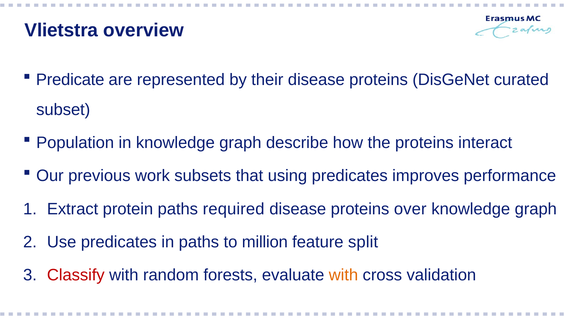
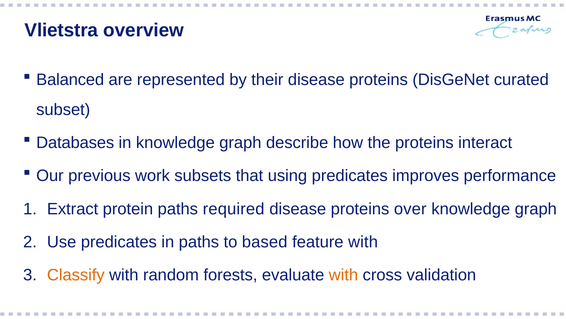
Predicate: Predicate -> Balanced
Population: Population -> Databases
million: million -> based
feature split: split -> with
Classify colour: red -> orange
